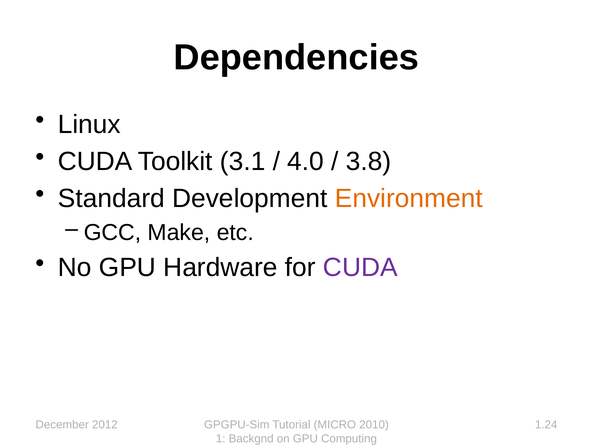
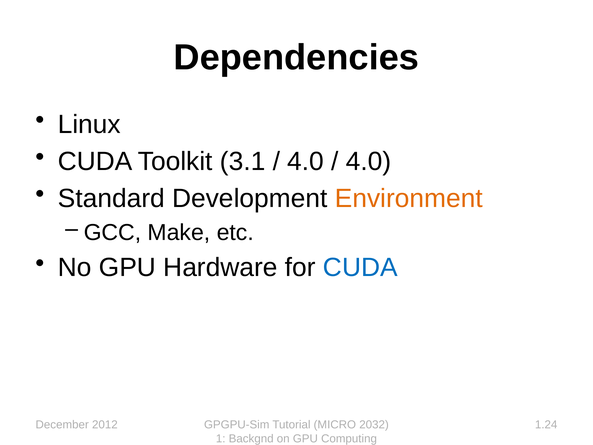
3.8 at (369, 161): 3.8 -> 4.0
CUDA at (360, 267) colour: purple -> blue
2010: 2010 -> 2032
